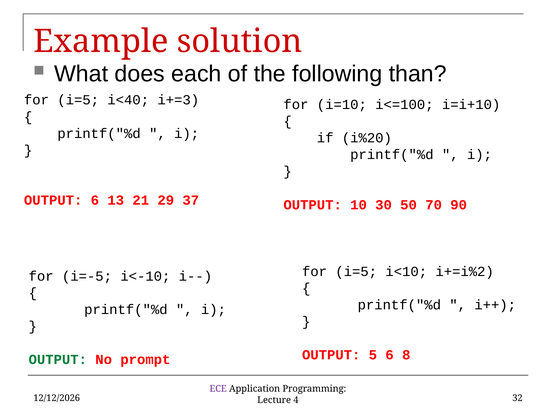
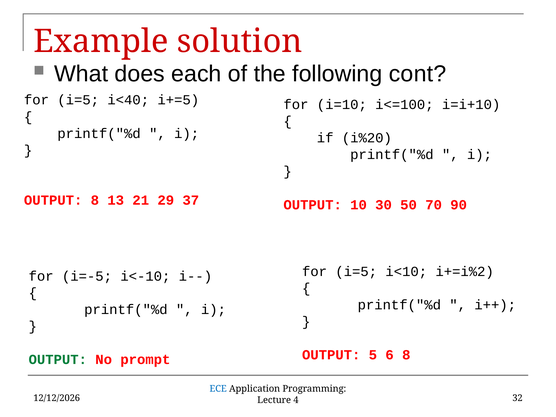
than: than -> cont
i+=3: i+=3 -> i+=5
OUTPUT 6: 6 -> 8
ECE colour: purple -> blue
